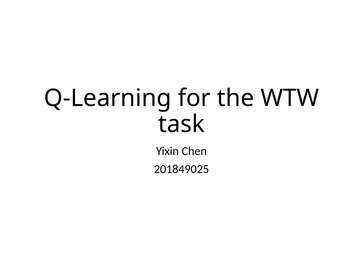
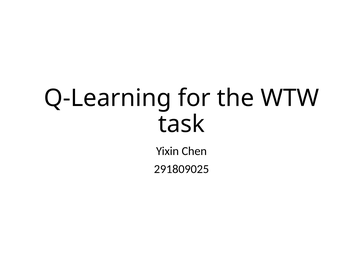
201849025: 201849025 -> 291809025
